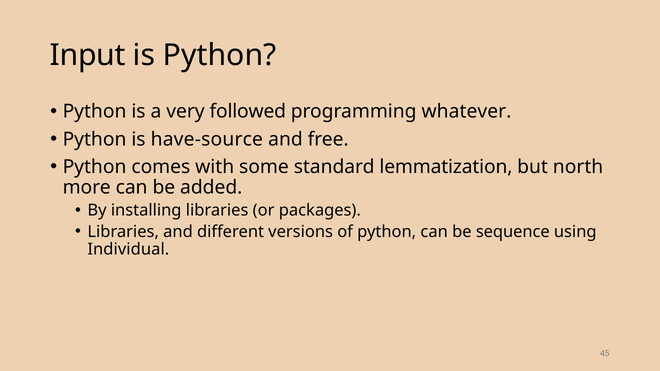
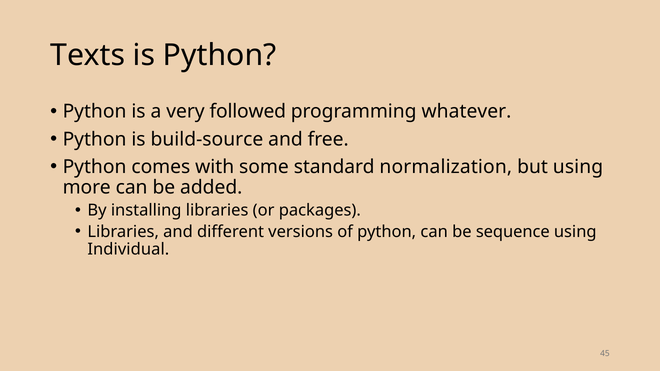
Input: Input -> Texts
have-source: have-source -> build-source
lemmatization: lemmatization -> normalization
but north: north -> using
